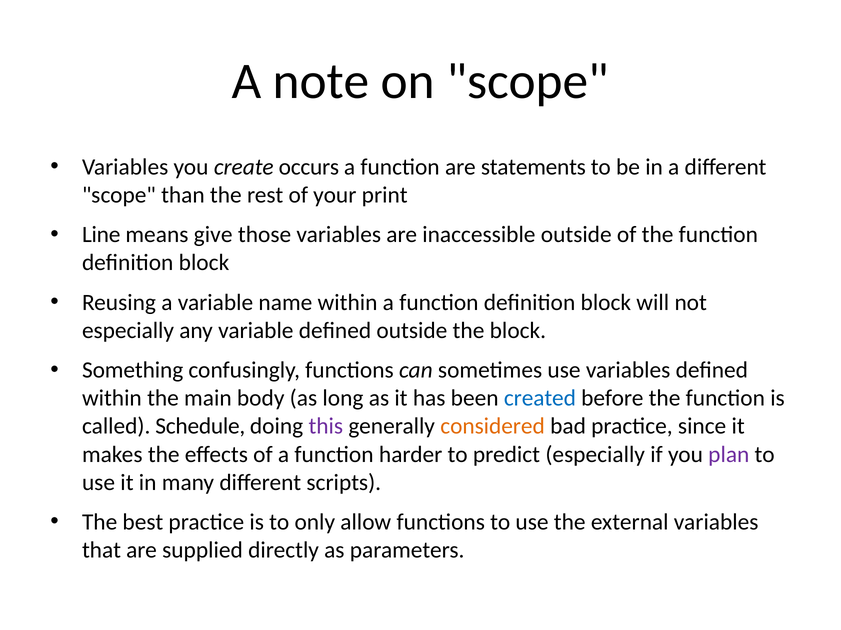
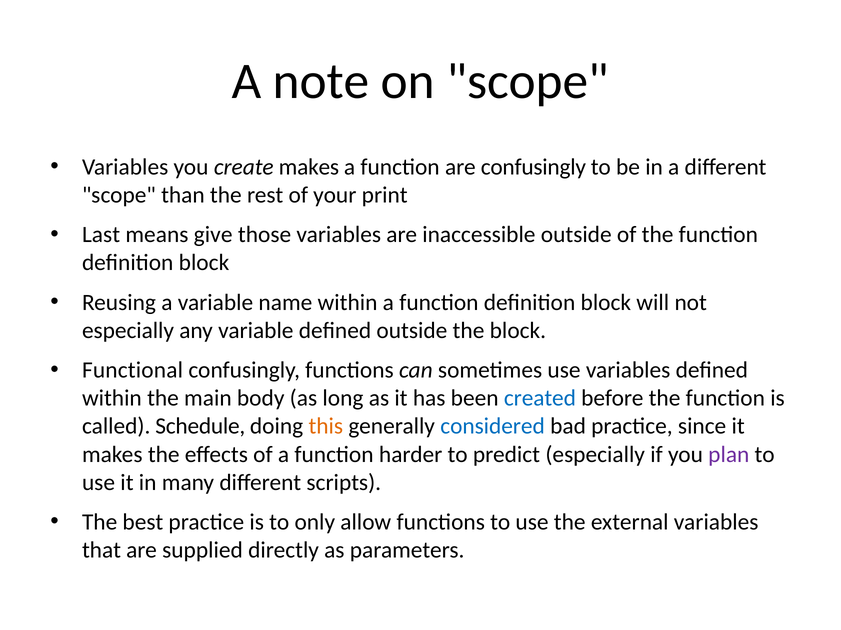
create occurs: occurs -> makes
are statements: statements -> confusingly
Line: Line -> Last
Something: Something -> Functional
this colour: purple -> orange
considered colour: orange -> blue
